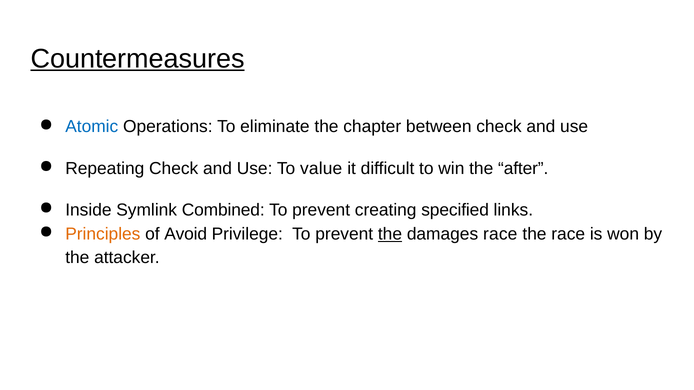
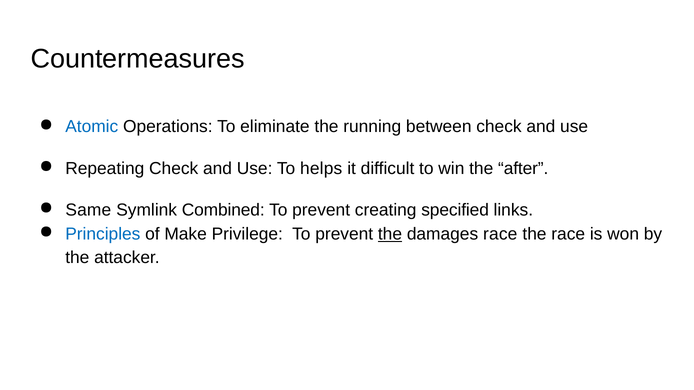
Countermeasures underline: present -> none
chapter: chapter -> running
value: value -> helps
Inside: Inside -> Same
Principles colour: orange -> blue
Avoid: Avoid -> Make
